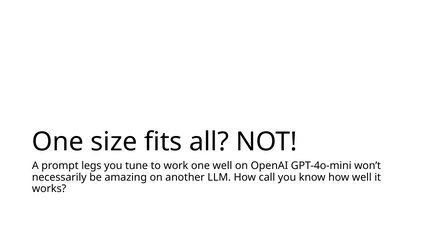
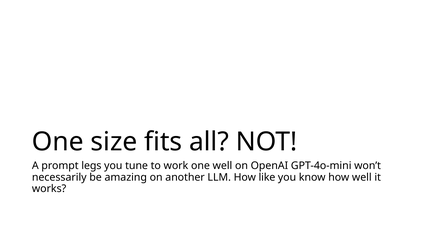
call: call -> like
